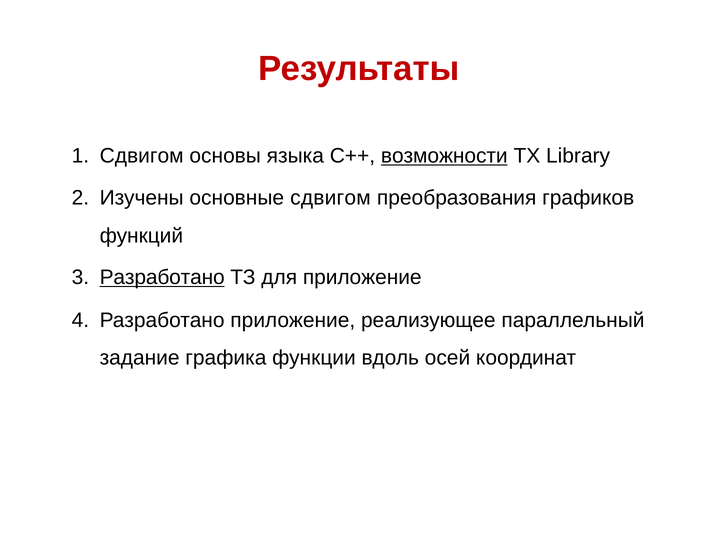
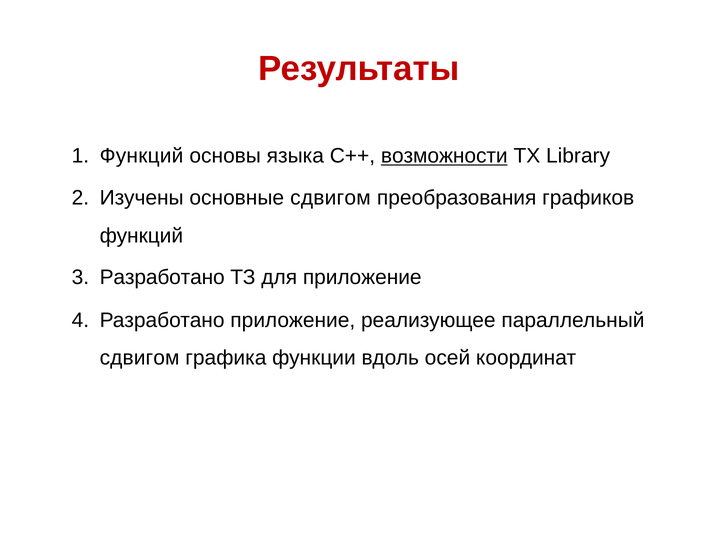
Сдвигом at (142, 156): Сдвигом -> Функций
Разработано at (162, 277) underline: present -> none
задание at (140, 358): задание -> сдвигом
